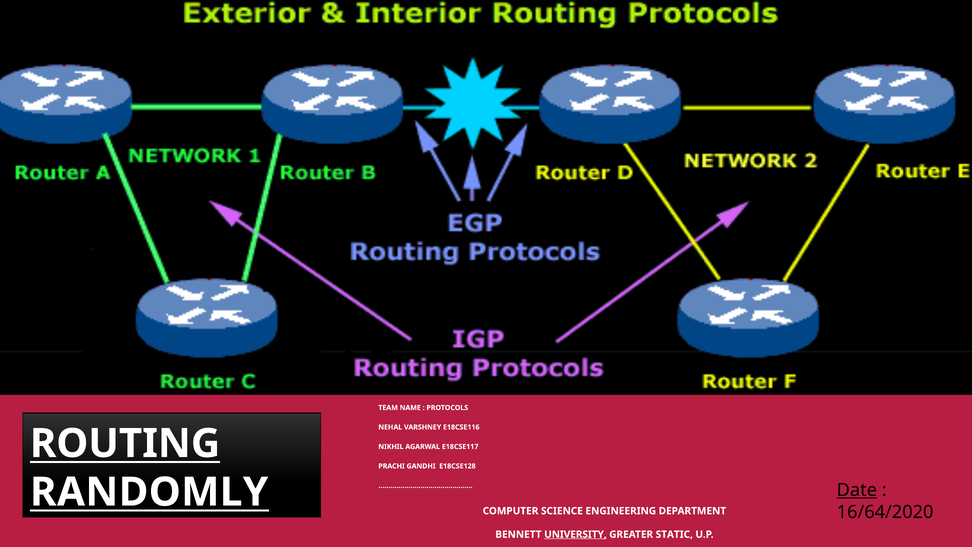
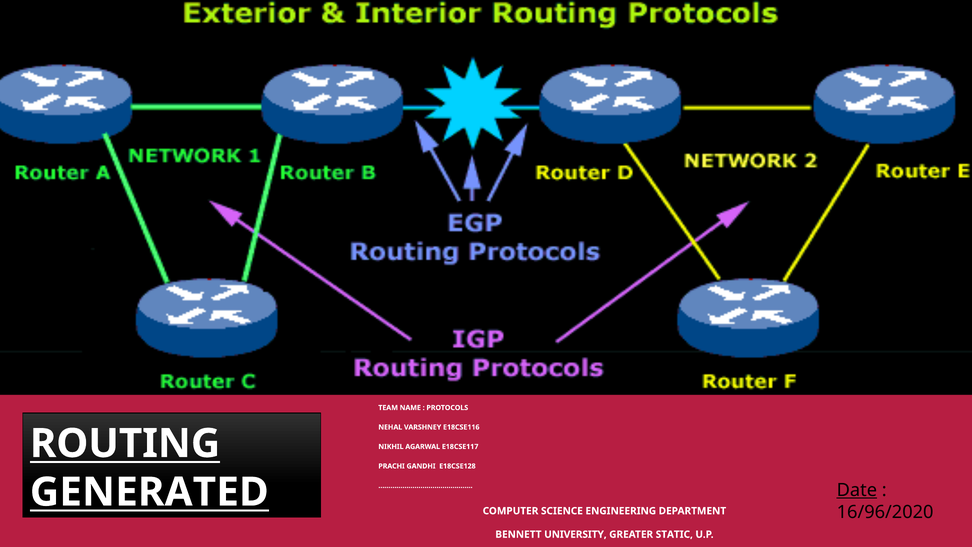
RANDOMLY: RANDOMLY -> GENERATED
16/64/2020: 16/64/2020 -> 16/96/2020
UNIVERSITY underline: present -> none
